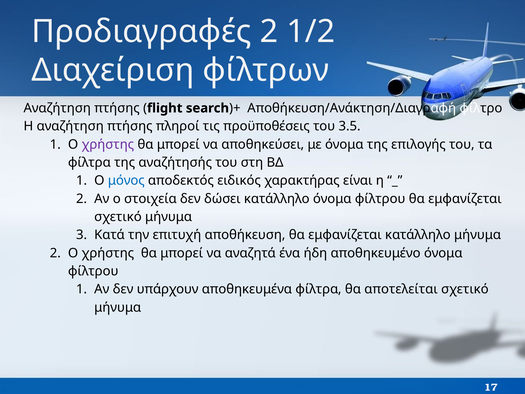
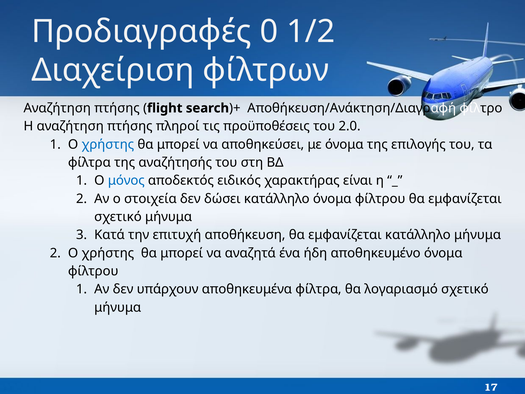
Προδιαγραφές 2: 2 -> 0
3.5: 3.5 -> 2.0
χρήστης at (108, 144) colour: purple -> blue
αποτελείται: αποτελείται -> λογαριασμό
